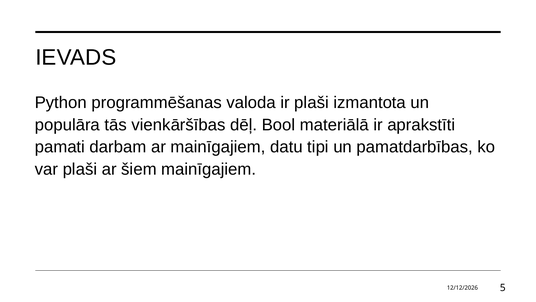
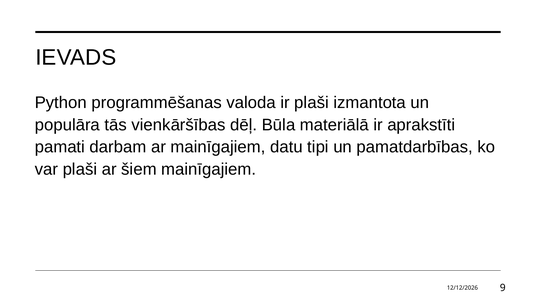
Bool: Bool -> Būla
5: 5 -> 9
